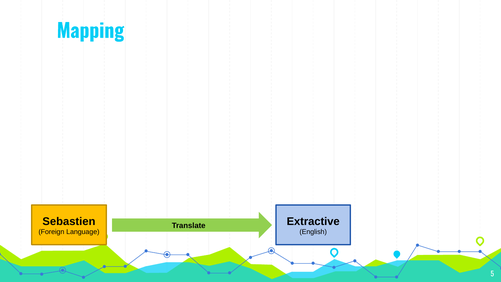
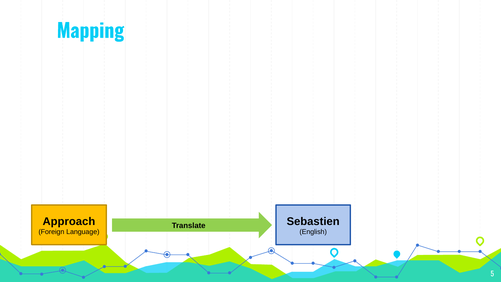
Sebastien: Sebastien -> Approach
Extractive: Extractive -> Sebastien
